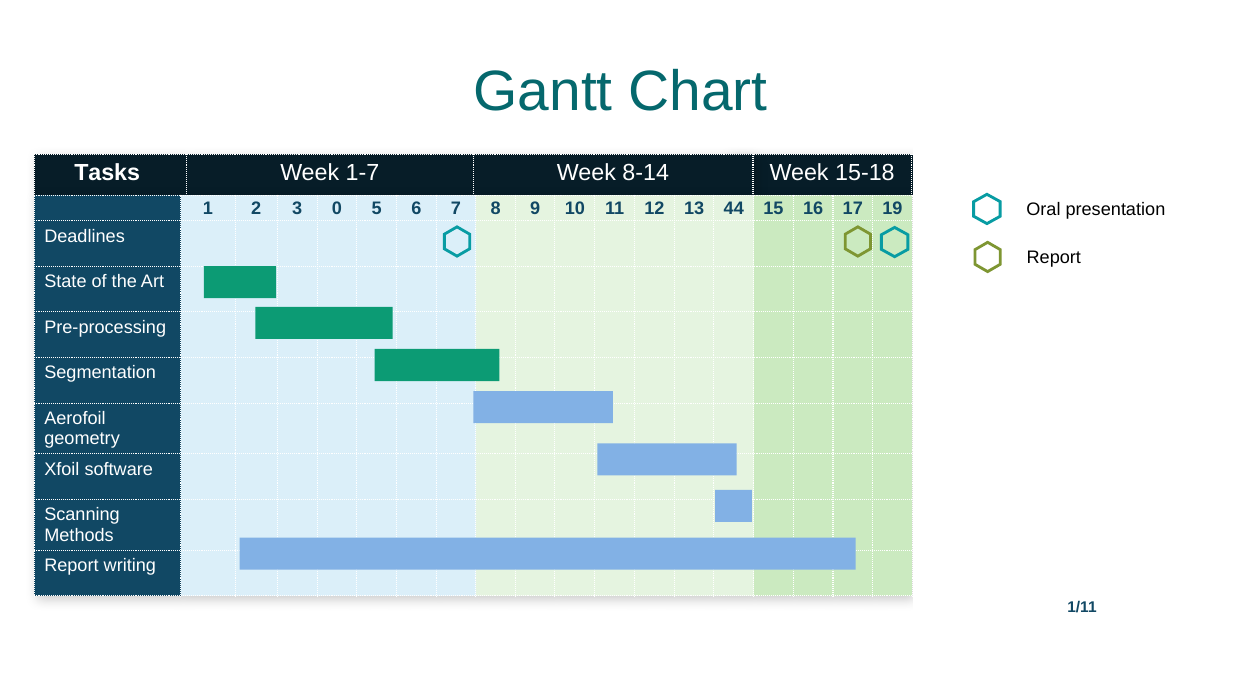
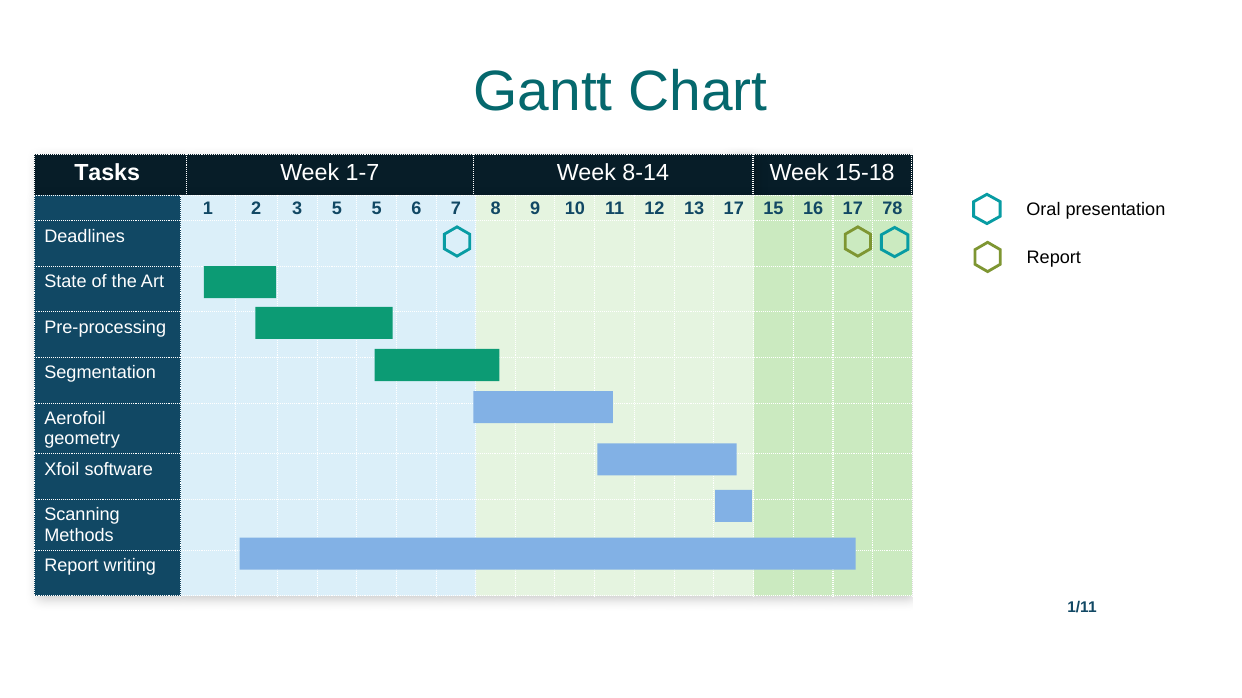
3 0: 0 -> 5
13 44: 44 -> 17
19: 19 -> 78
